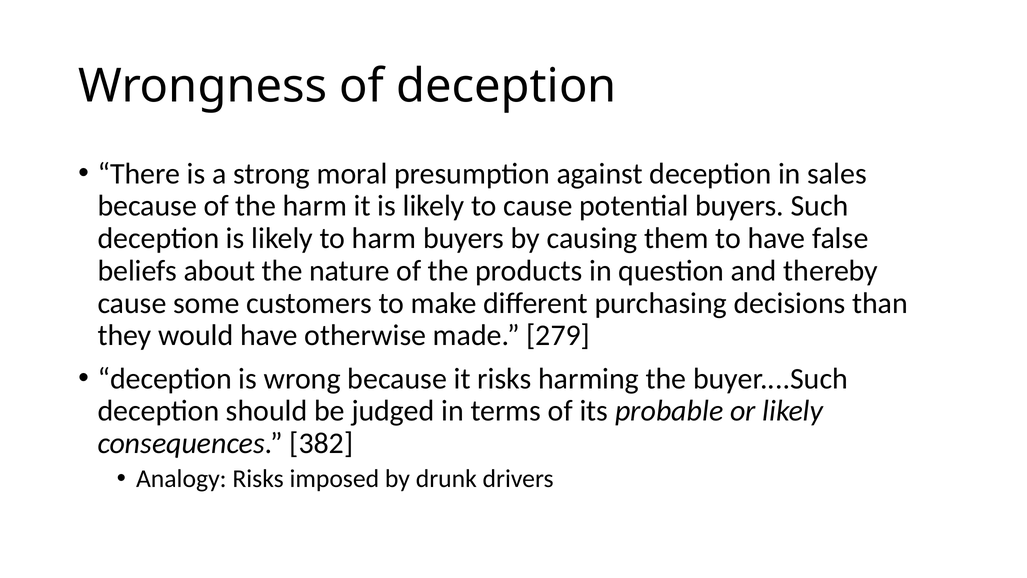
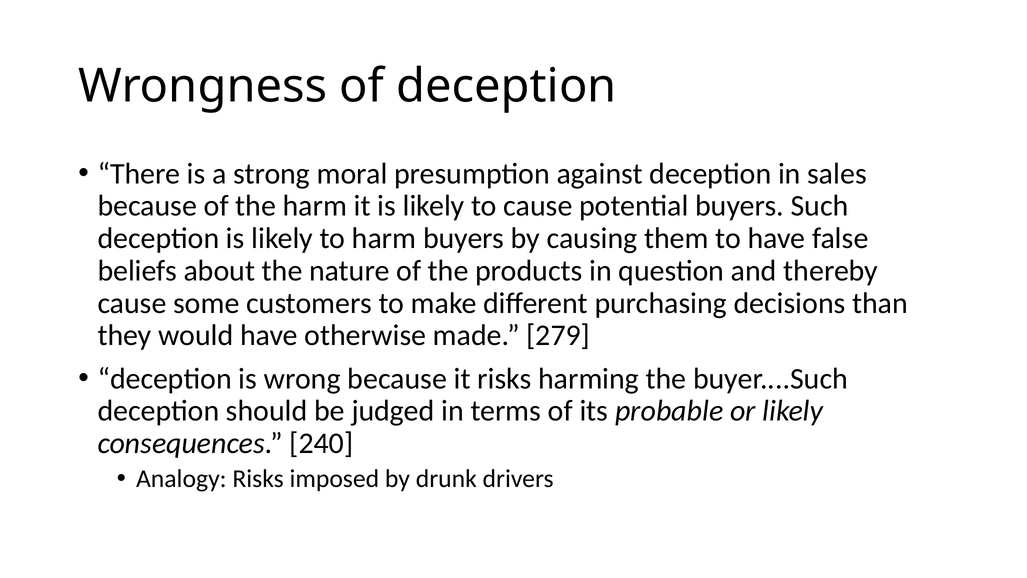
382: 382 -> 240
